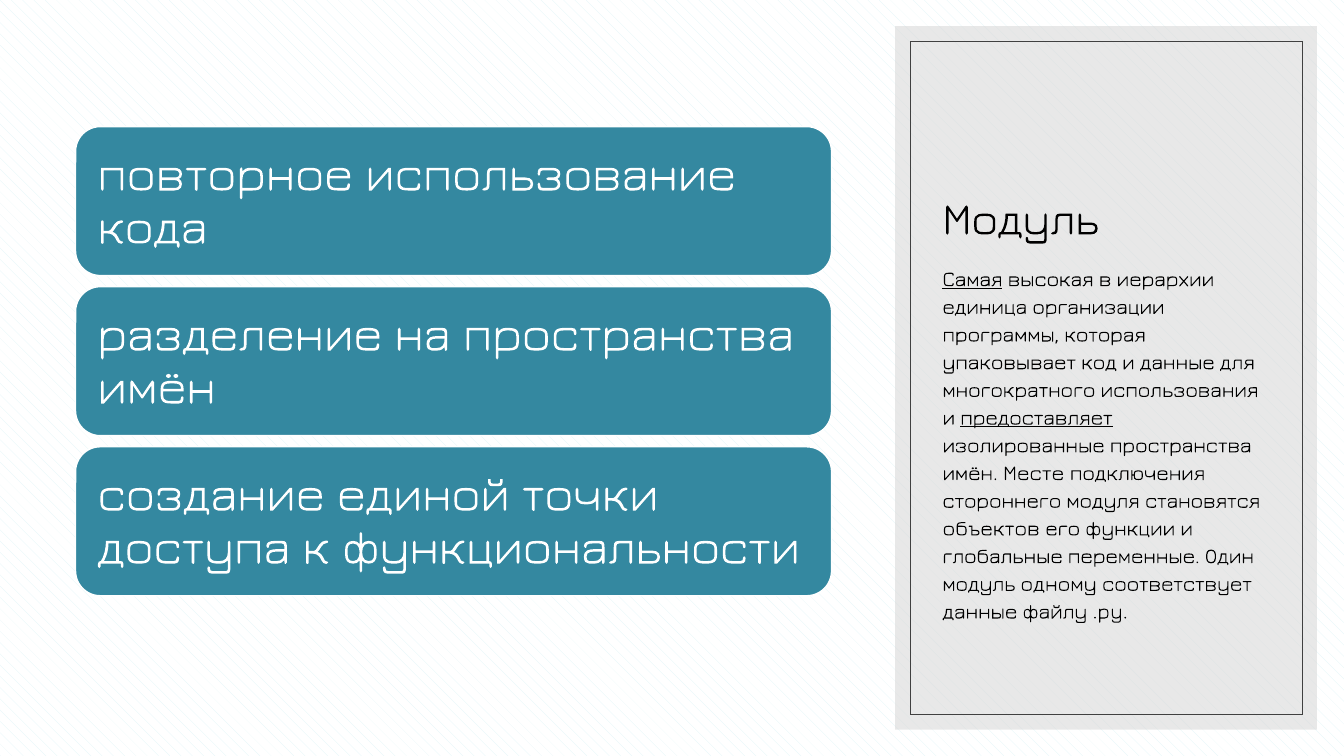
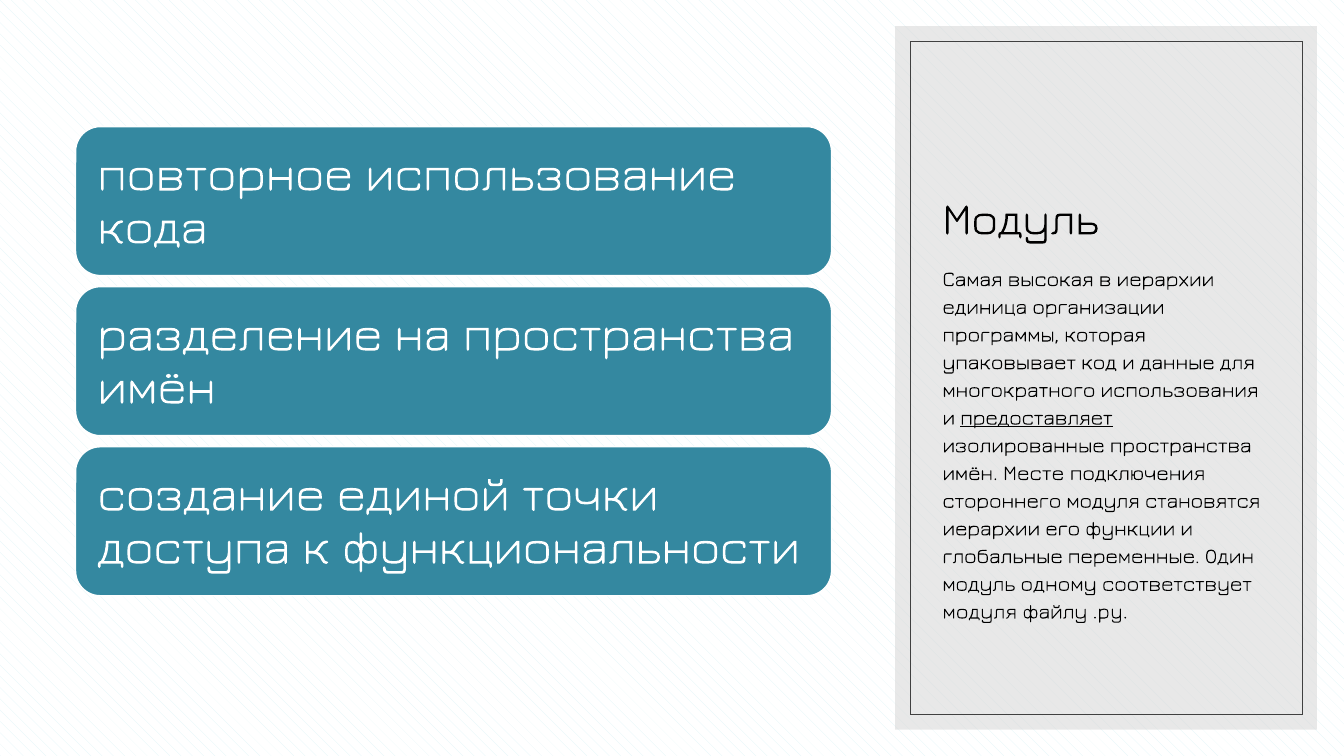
Самая underline: present -> none
объектов at (991, 528): объектов -> иерархии
данные at (980, 612): данные -> модуля
